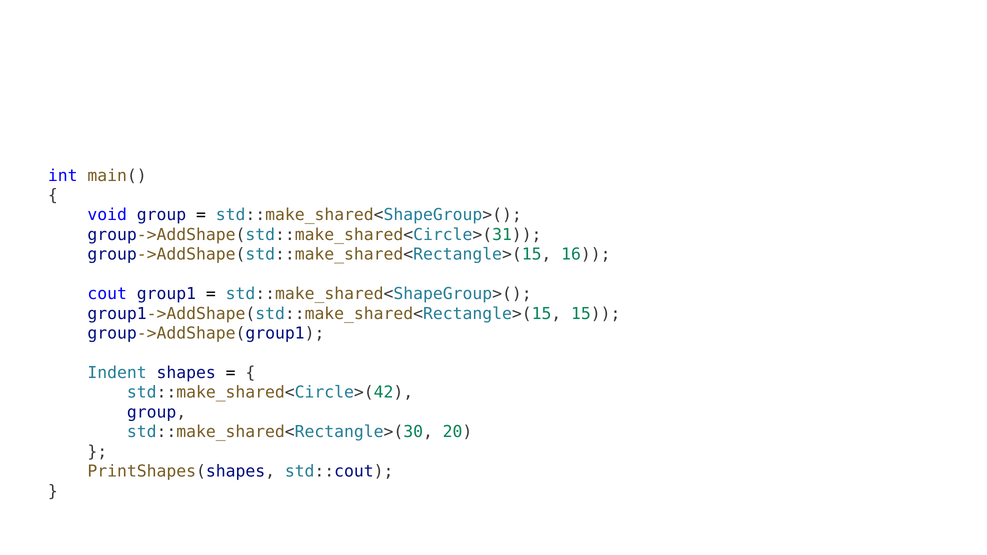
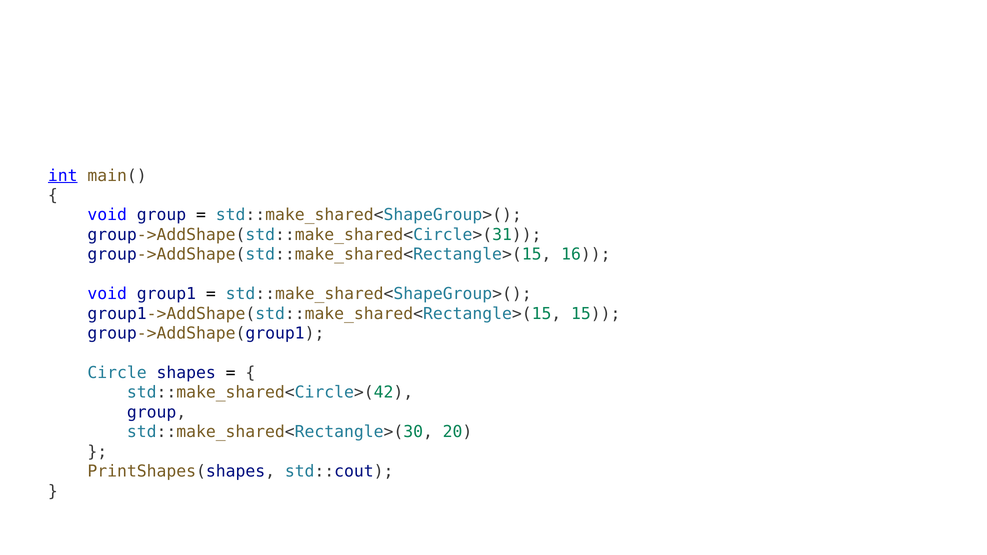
int underline: none -> present
cout at (107, 294): cout -> void
Indent: Indent -> Circle
